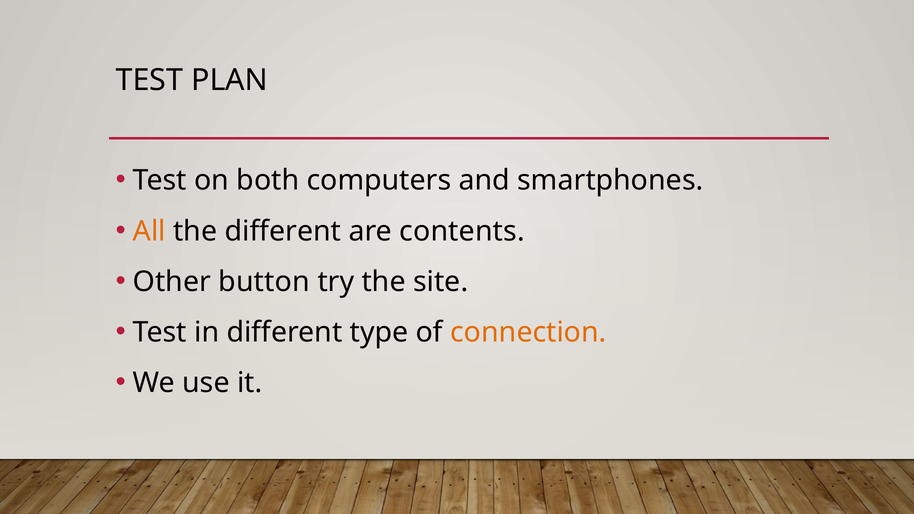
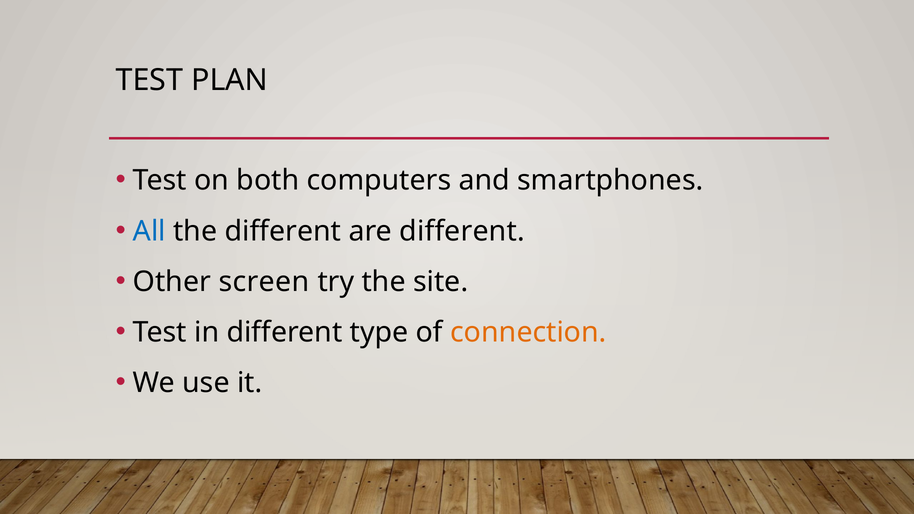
All colour: orange -> blue
are contents: contents -> different
button: button -> screen
